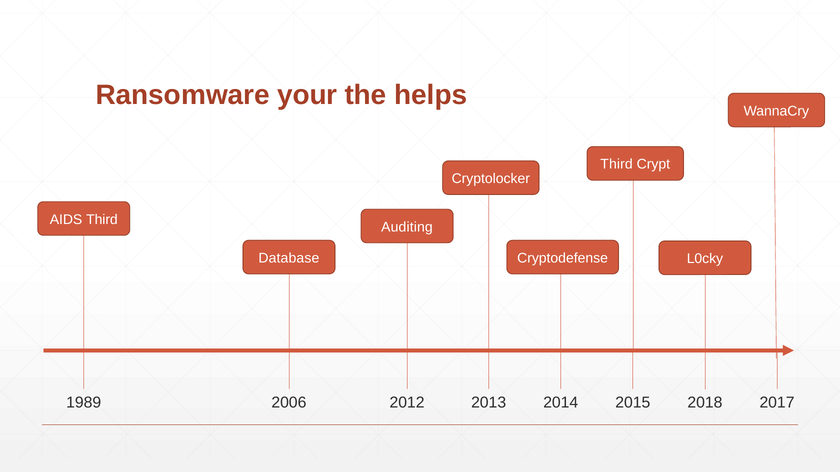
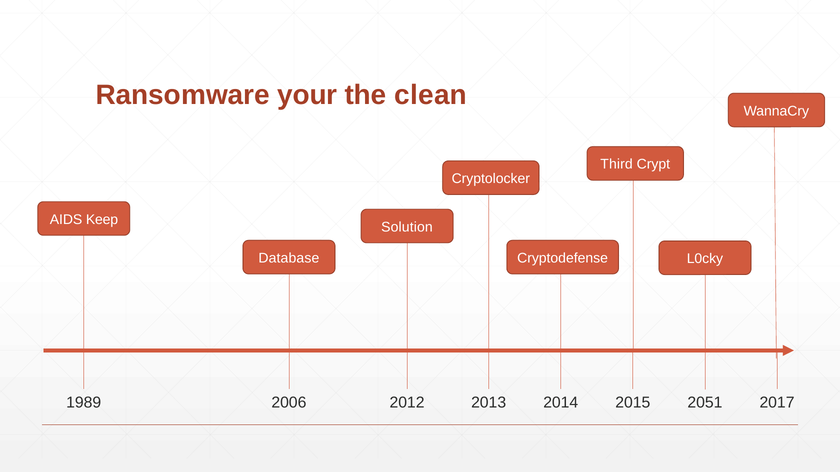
helps: helps -> clean
AIDS Third: Third -> Keep
Auditing: Auditing -> Solution
2018: 2018 -> 2051
